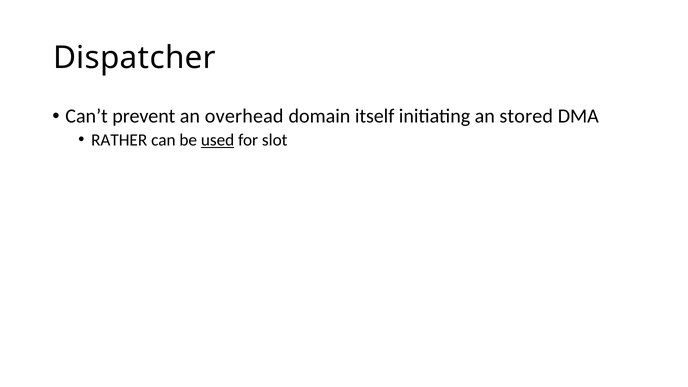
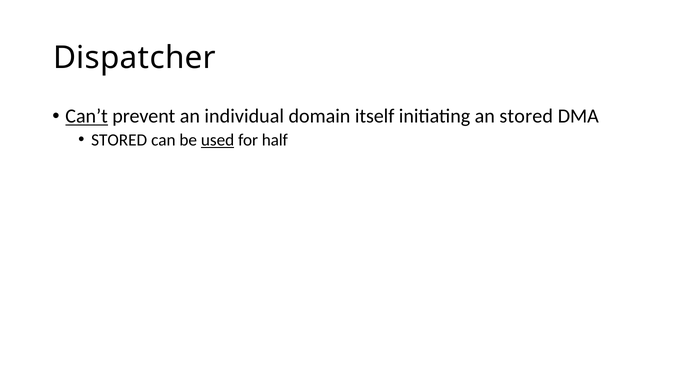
Can’t underline: none -> present
overhead: overhead -> individual
RATHER at (119, 140): RATHER -> STORED
slot: slot -> half
